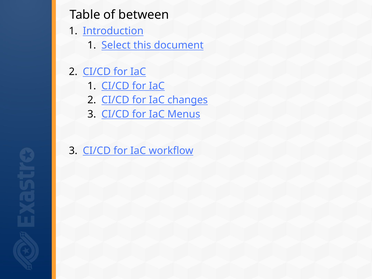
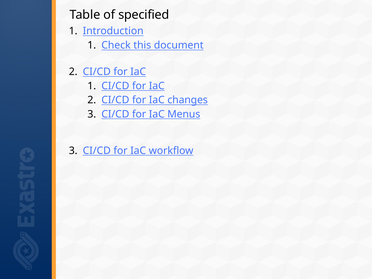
between: between -> specified
Select: Select -> Check
